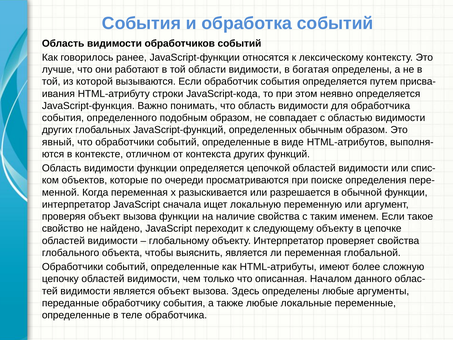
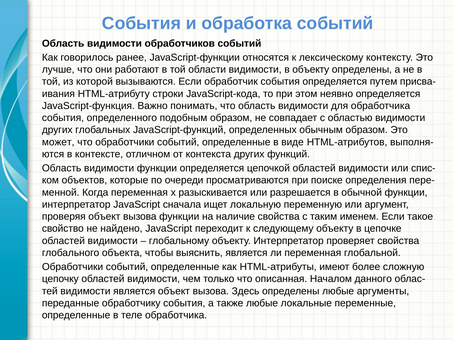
в богатая: богатая -> объекту
явный: явный -> может
